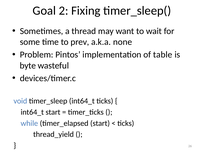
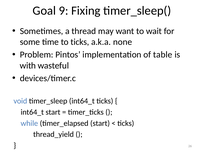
2: 2 -> 9
to prev: prev -> ticks
byte: byte -> with
